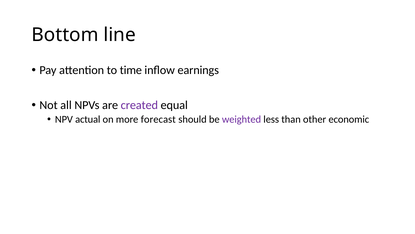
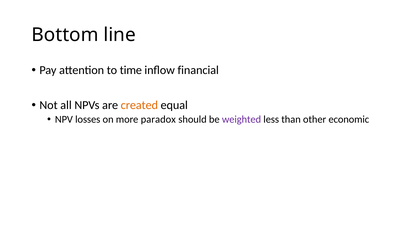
earnings: earnings -> financial
created colour: purple -> orange
actual: actual -> losses
forecast: forecast -> paradox
